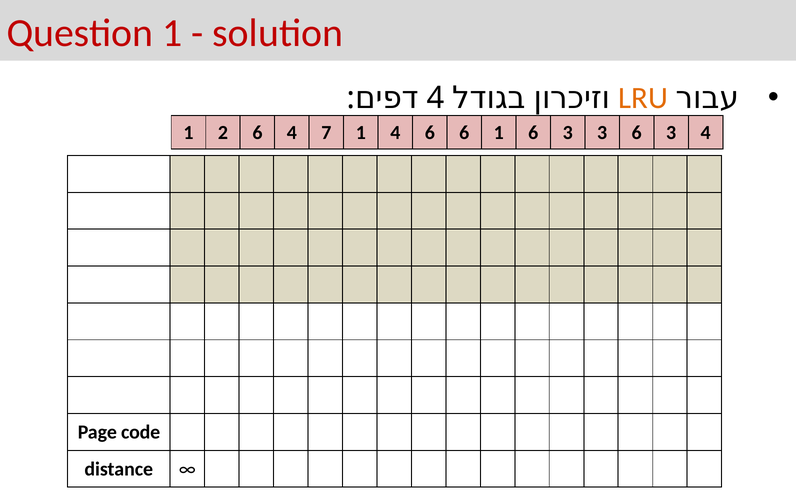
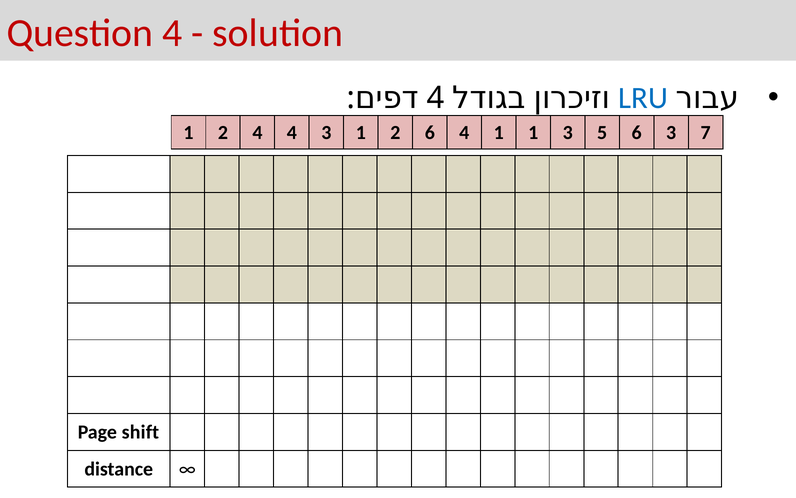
Question 1: 1 -> 4
LRU colour: orange -> blue
2 6: 6 -> 4
4 7: 7 -> 3
4 at (395, 132): 4 -> 2
6 6: 6 -> 4
1 6: 6 -> 1
3 3: 3 -> 5
3 4: 4 -> 7
code: code -> shift
